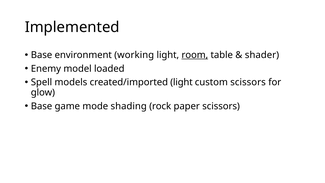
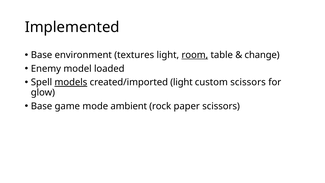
working: working -> textures
shader: shader -> change
models underline: none -> present
shading: shading -> ambient
